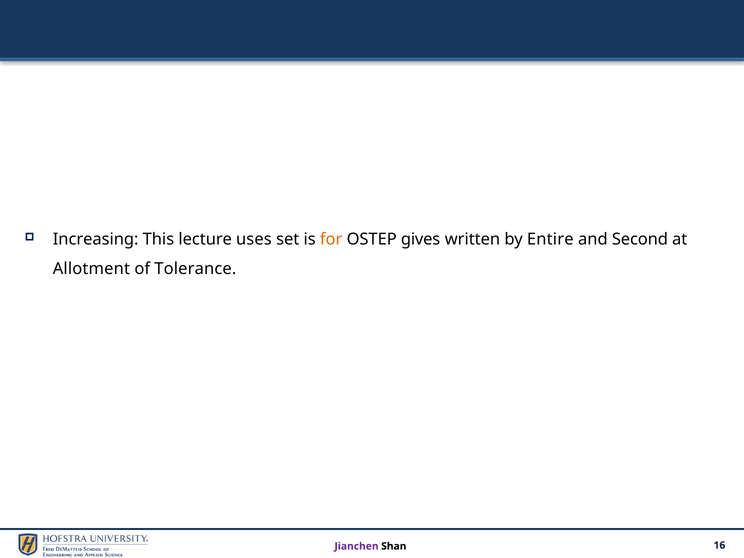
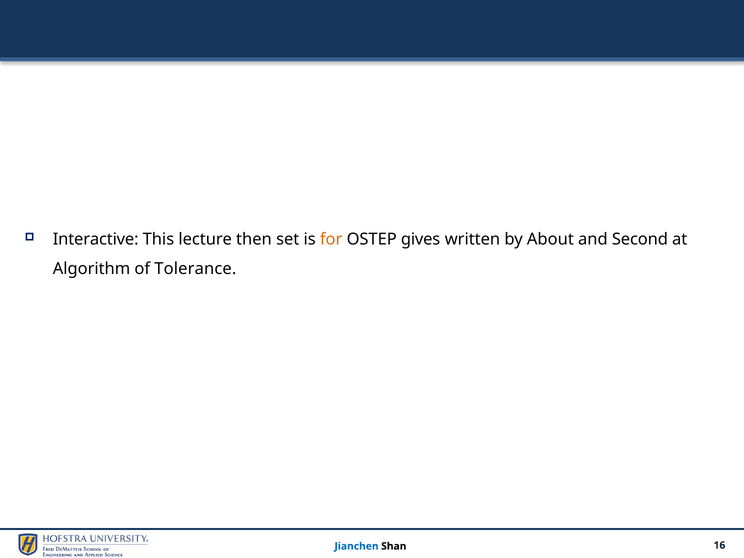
Increasing: Increasing -> Interactive
uses: uses -> then
Entire: Entire -> About
Allotment: Allotment -> Algorithm
Jianchen colour: purple -> blue
